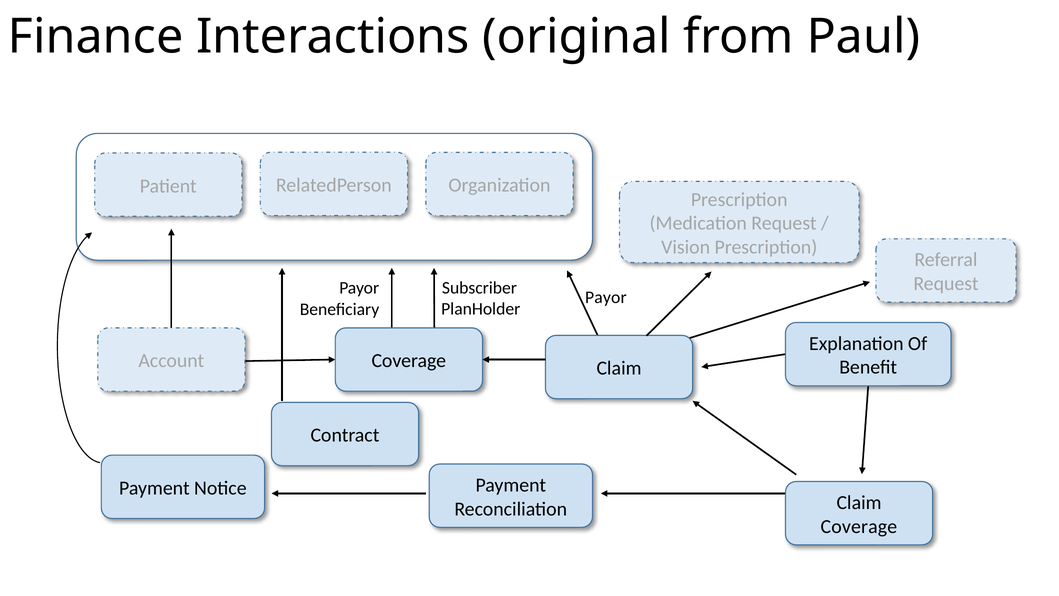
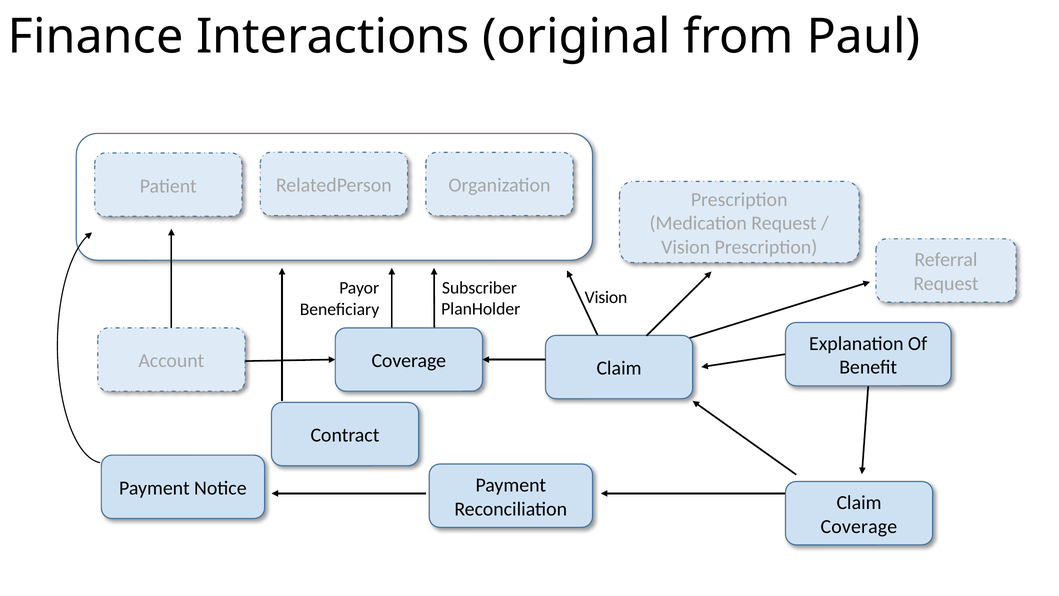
Payor at (606, 297): Payor -> Vision
